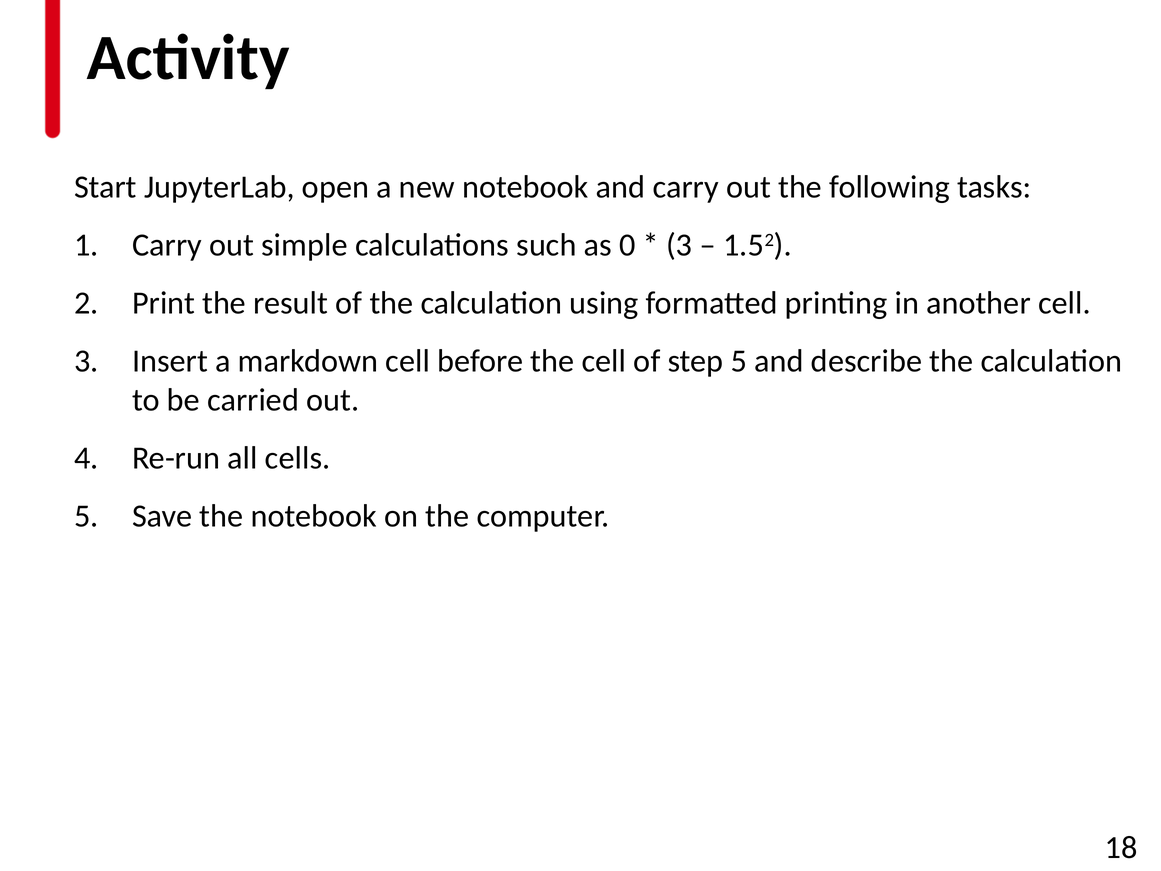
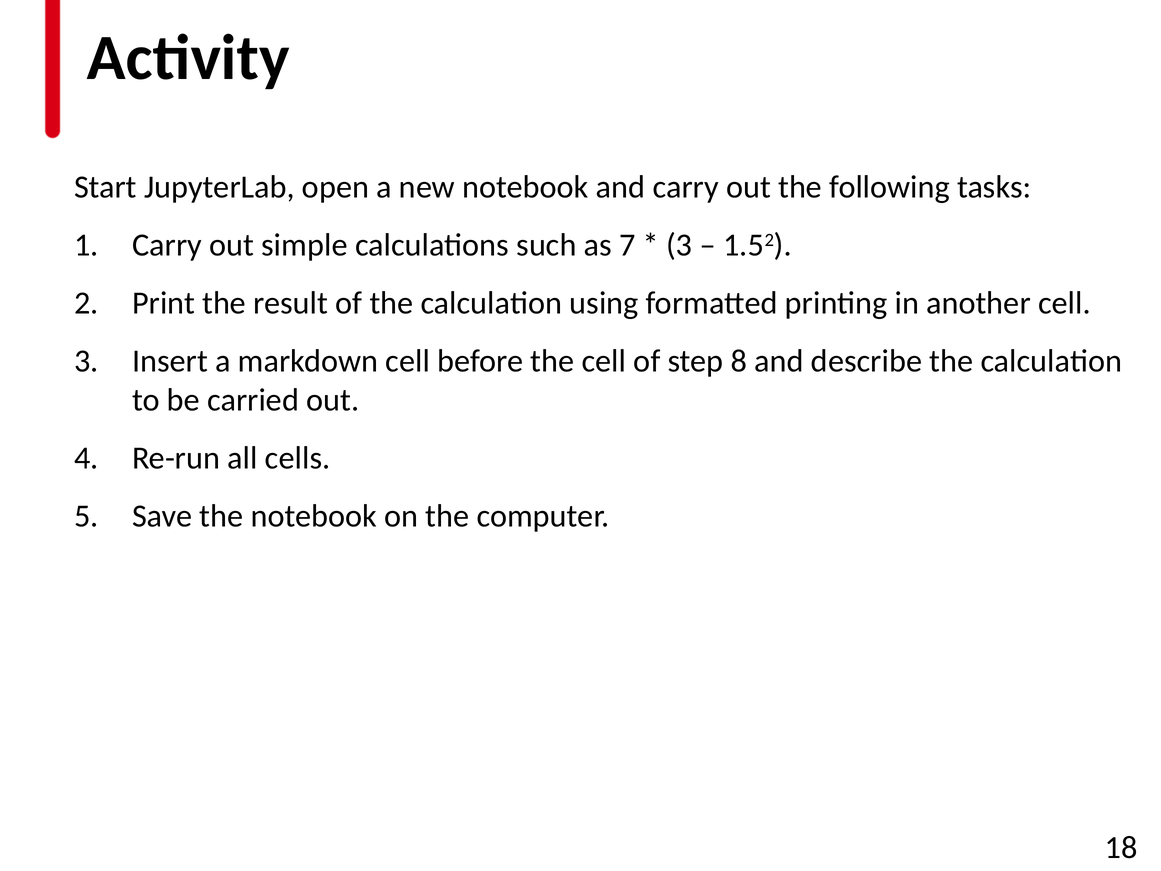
0: 0 -> 7
step 5: 5 -> 8
